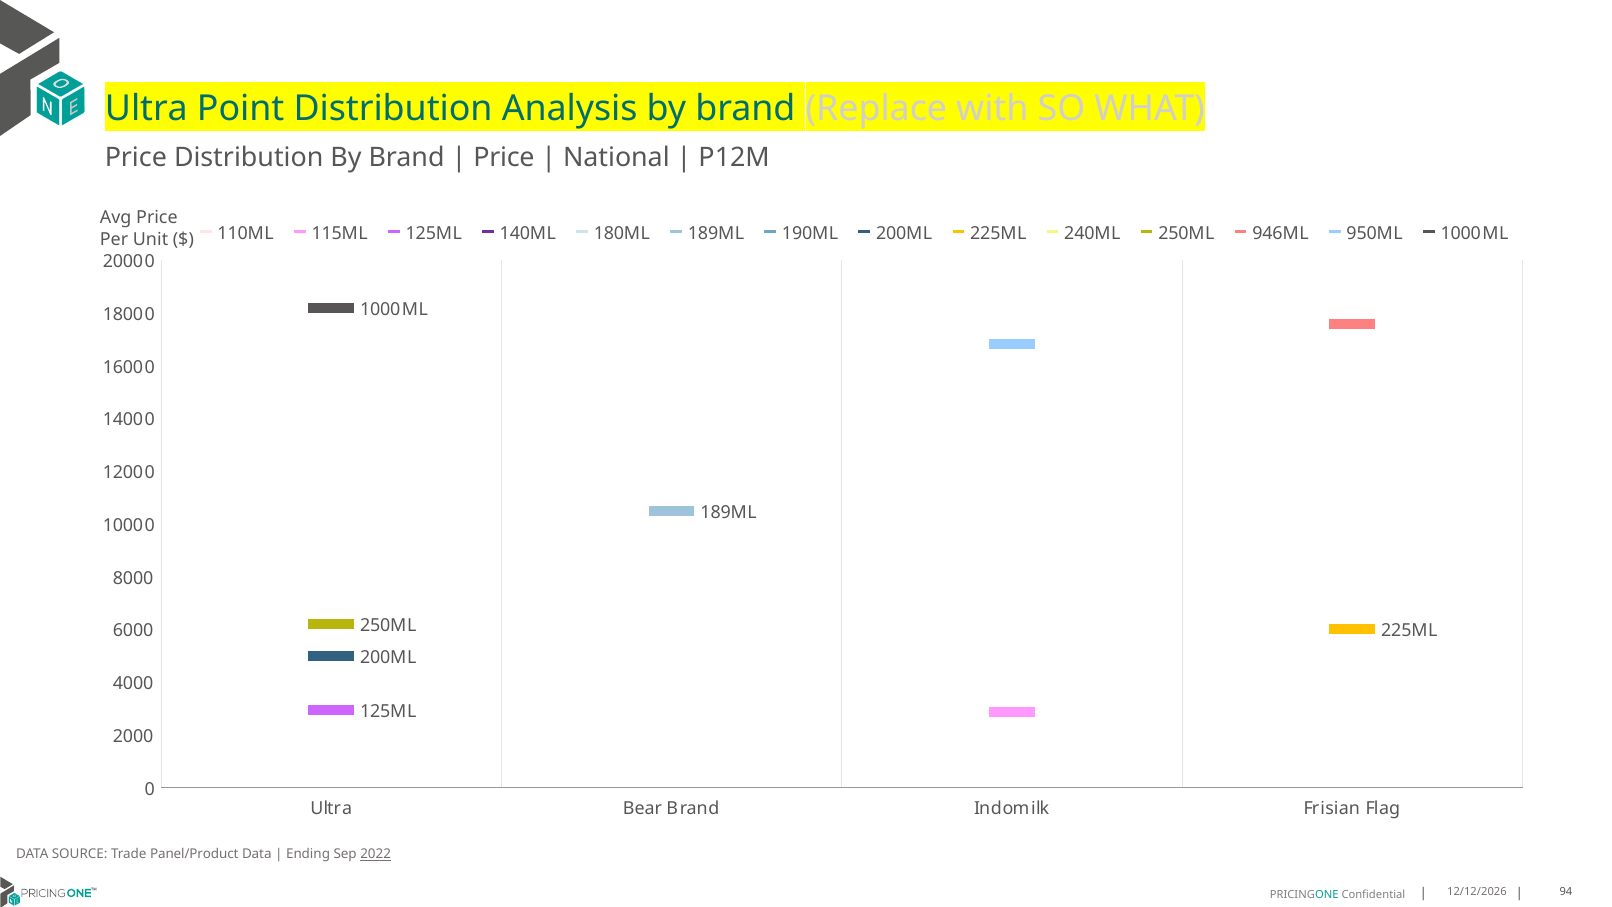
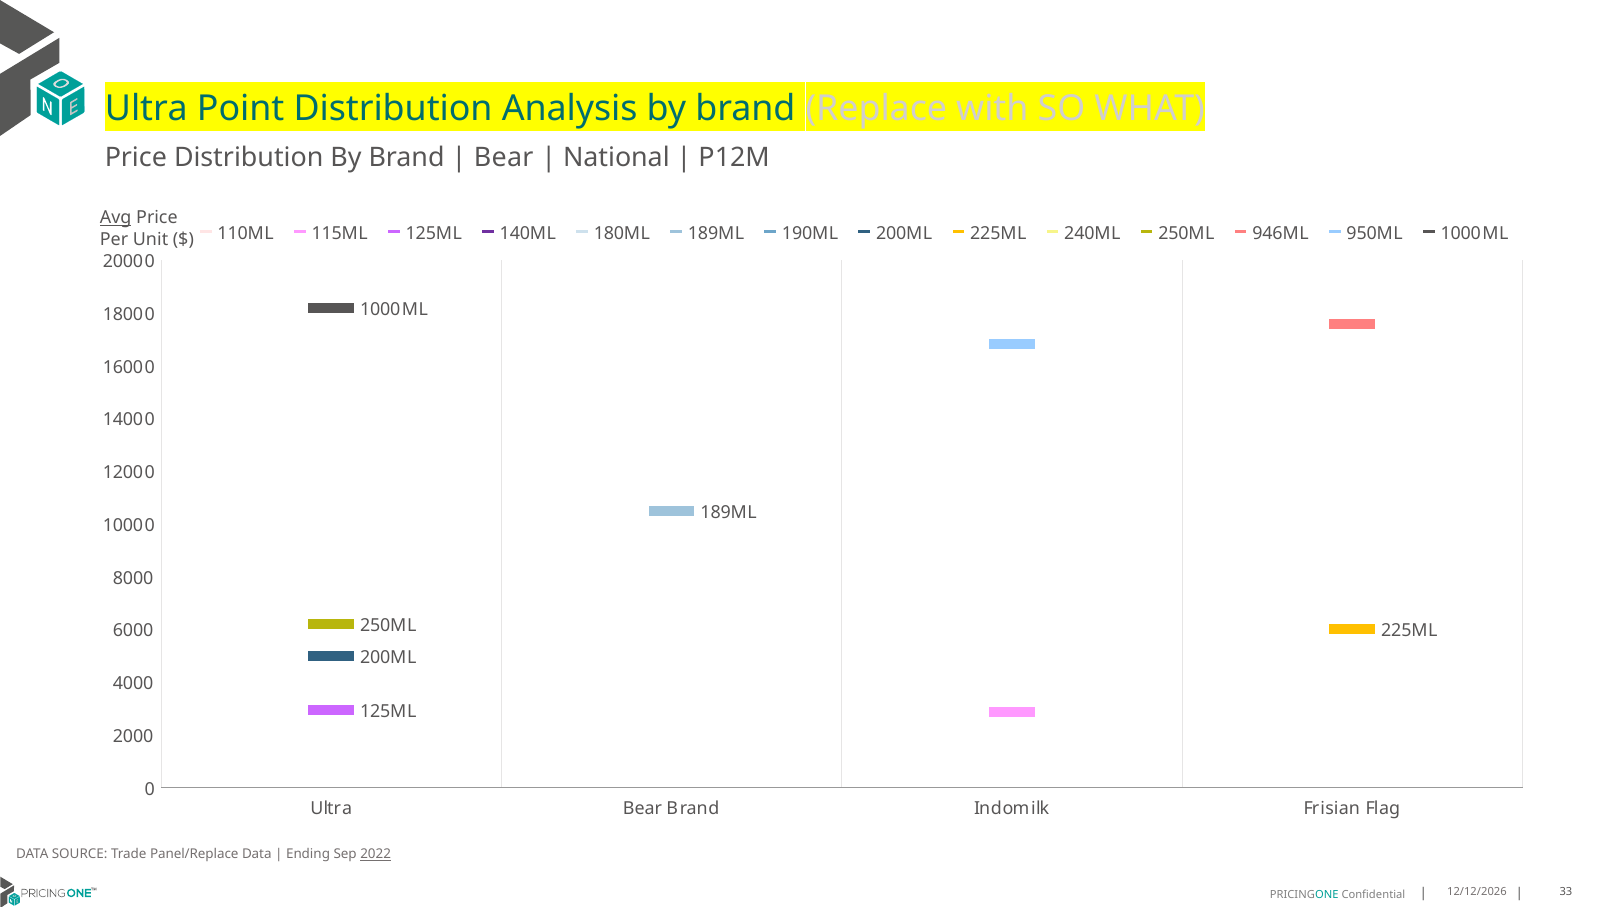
Price at (504, 157): Price -> Bear
Avg underline: none -> present
Panel/Product: Panel/Product -> Panel/Replace
94: 94 -> 33
